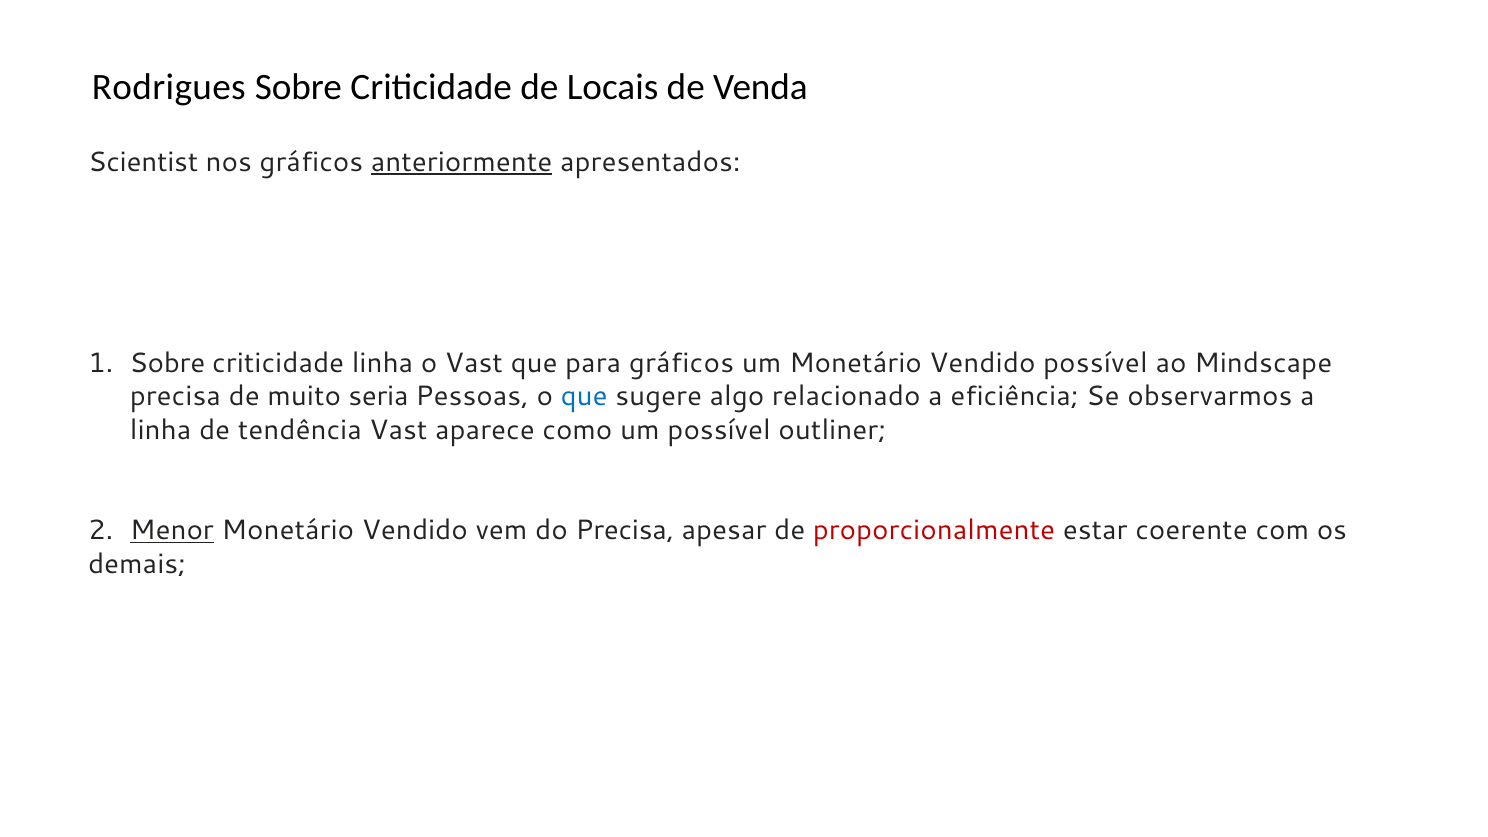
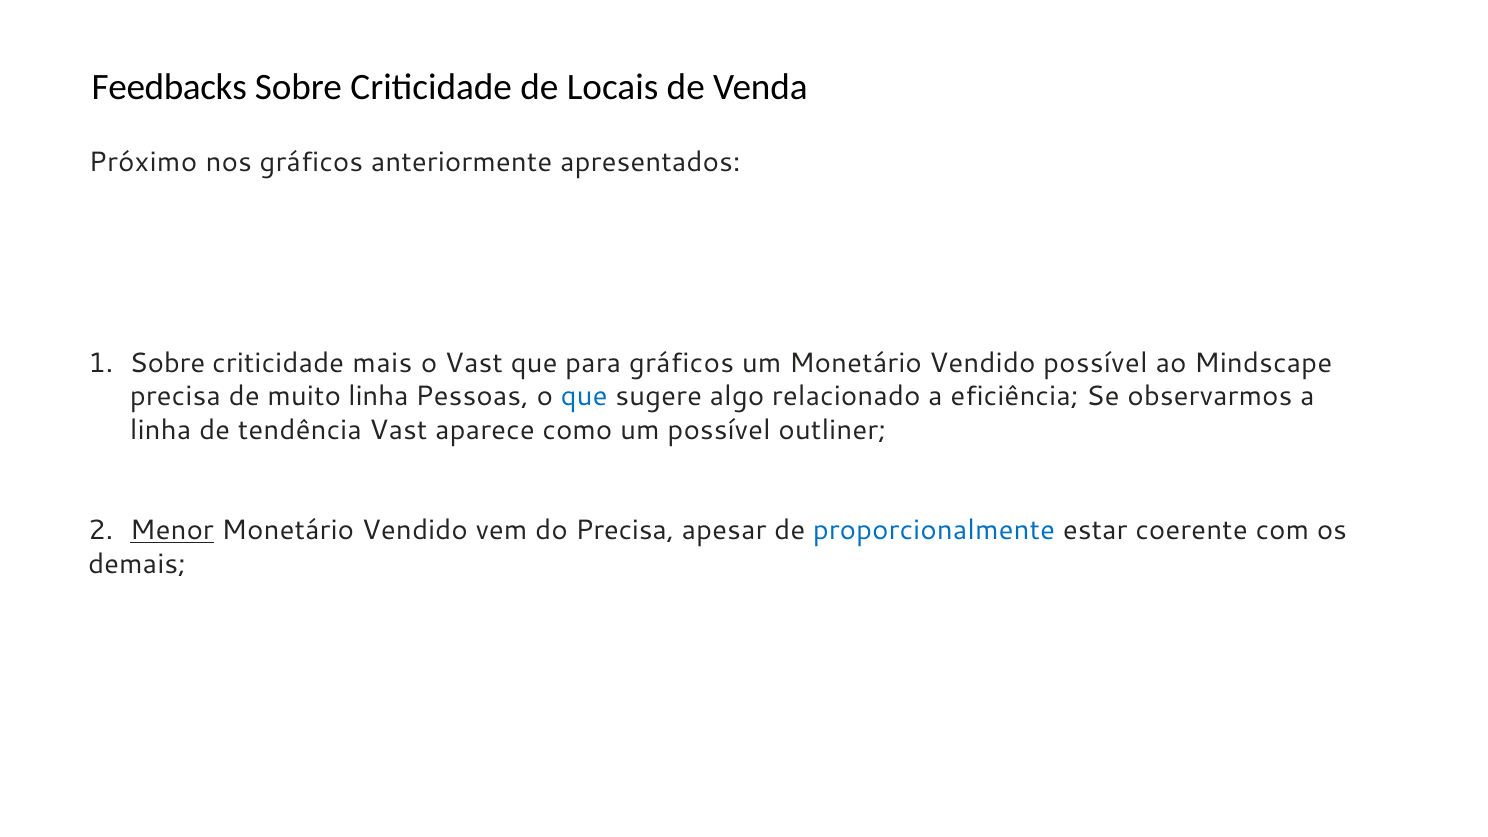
Rodrigues: Rodrigues -> Feedbacks
Scientist: Scientist -> Próximo
anteriormente underline: present -> none
criticidade linha: linha -> mais
muito seria: seria -> linha
proporcionalmente colour: red -> blue
